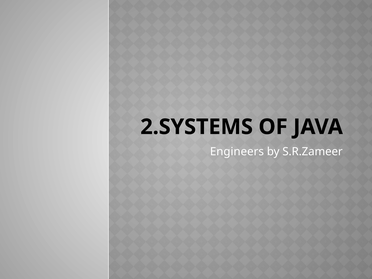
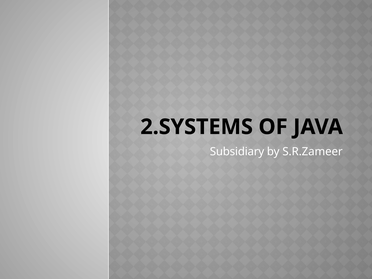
Engineers: Engineers -> Subsidiary
